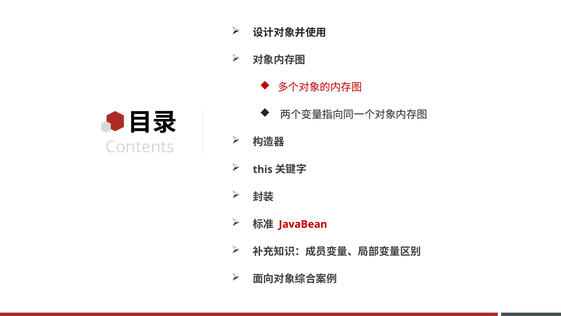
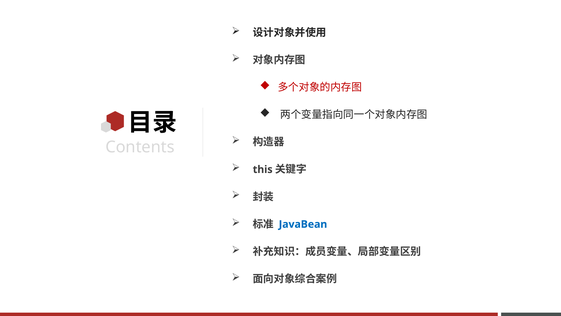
JavaBean colour: red -> blue
